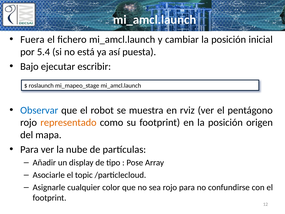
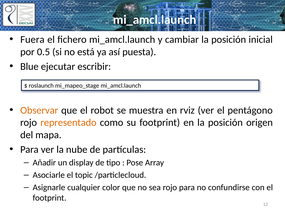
5.4: 5.4 -> 0.5
Bajo: Bajo -> Blue
Observar colour: blue -> orange
